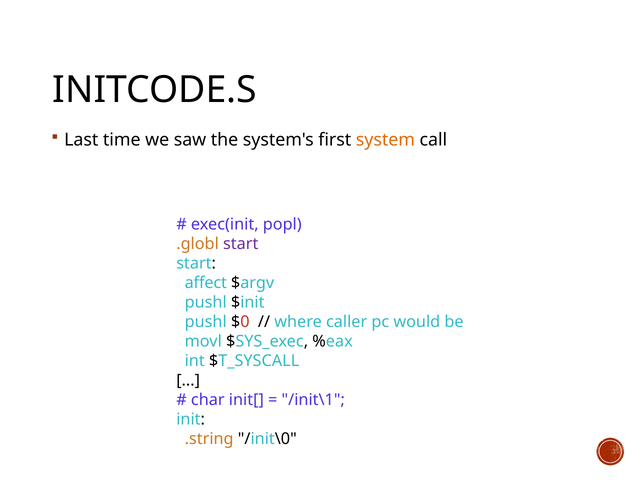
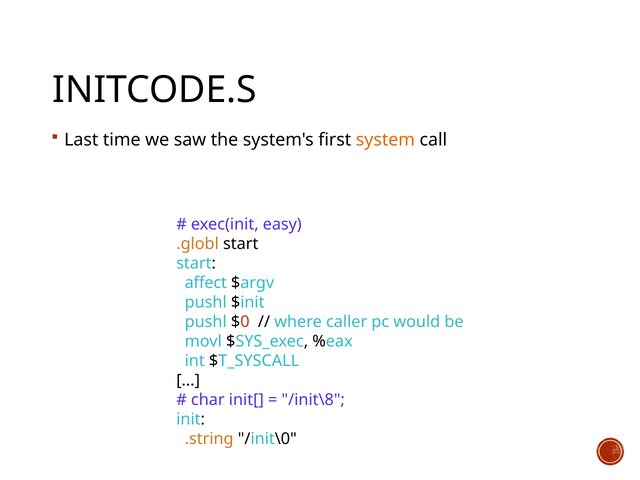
popl: popl -> easy
start at (241, 244) colour: purple -> black
/init\1: /init\1 -> /init\8
